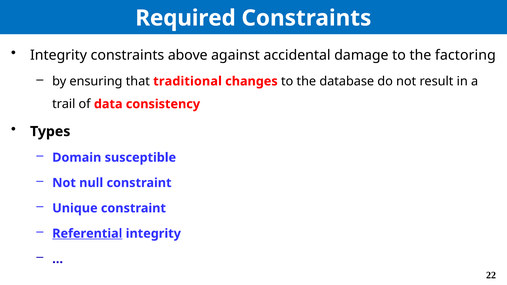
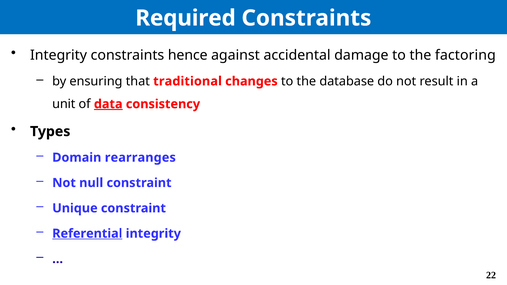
above: above -> hence
trail: trail -> unit
data underline: none -> present
susceptible: susceptible -> rearranges
